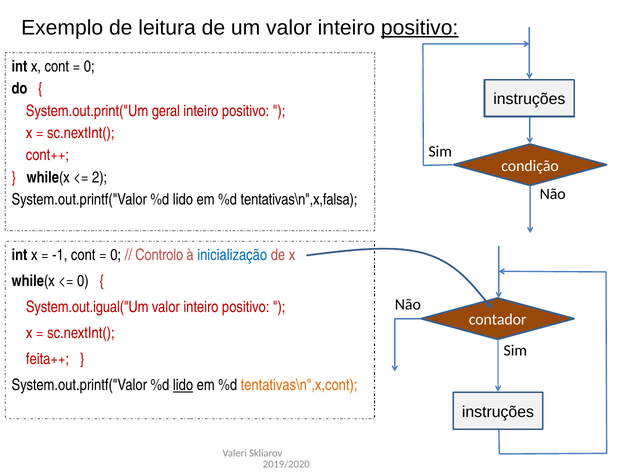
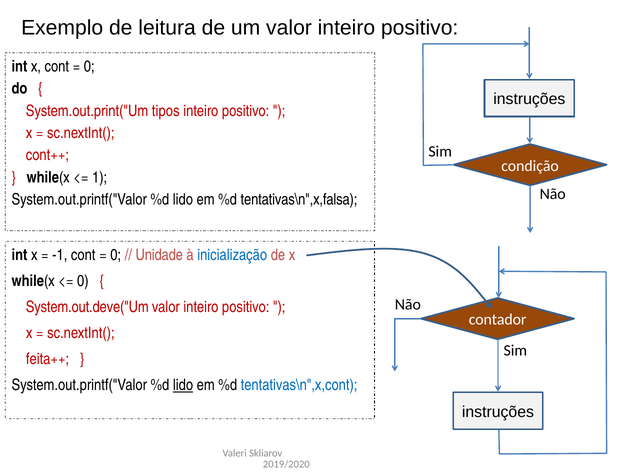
positivo at (420, 28) underline: present -> none
geral: geral -> tipos
2: 2 -> 1
Controlo: Controlo -> Unidade
System.out.igual("Um: System.out.igual("Um -> System.out.deve("Um
tentativas\n",x,cont colour: orange -> blue
